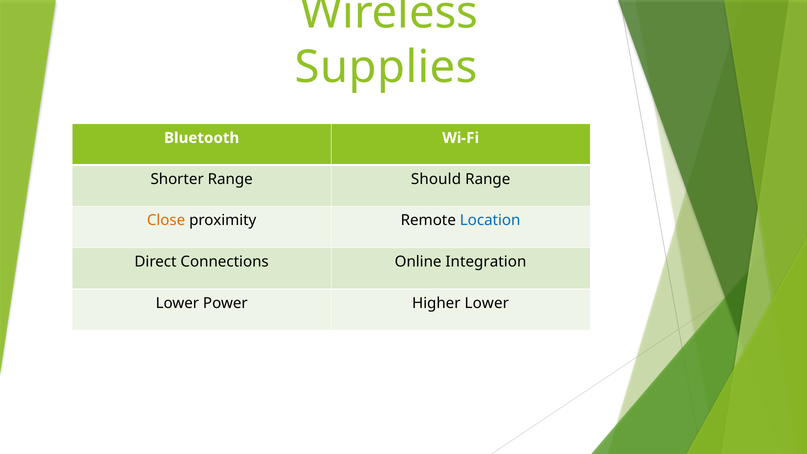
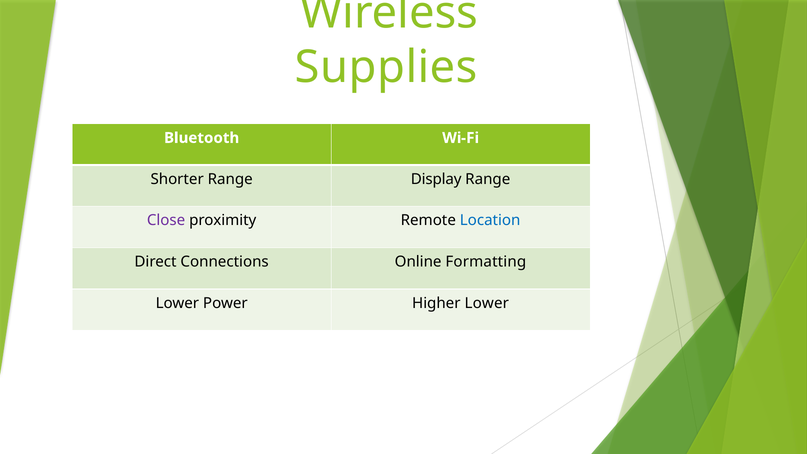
Should: Should -> Display
Close colour: orange -> purple
Integration: Integration -> Formatting
